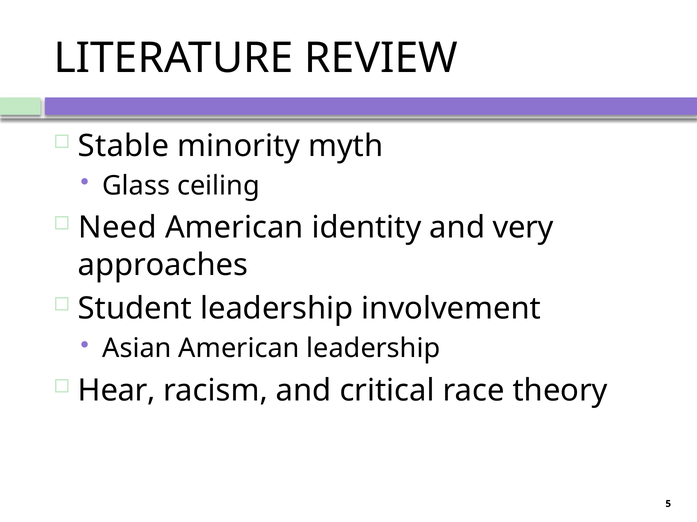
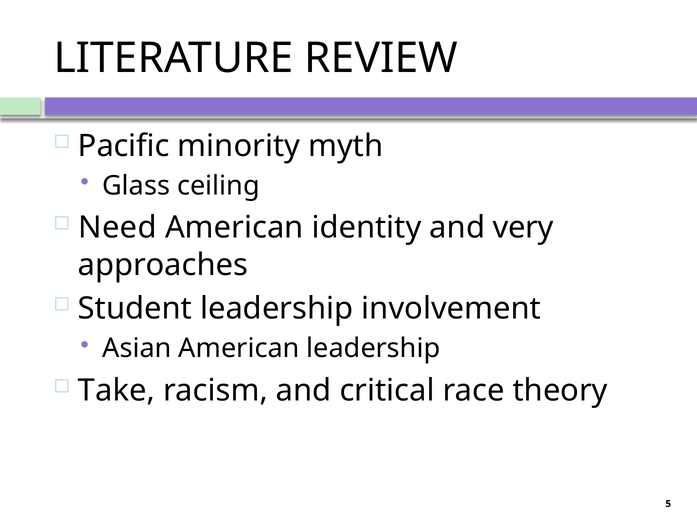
Stable: Stable -> Pacific
Hear: Hear -> Take
